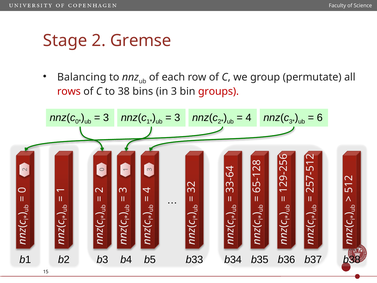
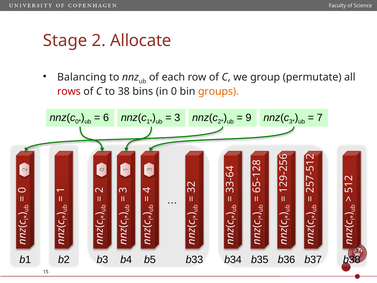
Gremse: Gremse -> Allocate
in 3: 3 -> 0
groups colour: red -> orange
3 at (106, 117): 3 -> 6
4 at (249, 117): 4 -> 9
6 at (320, 117): 6 -> 7
